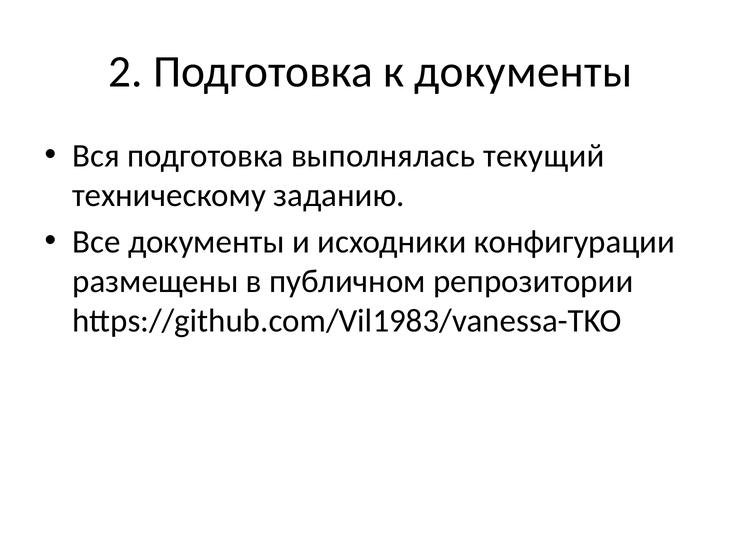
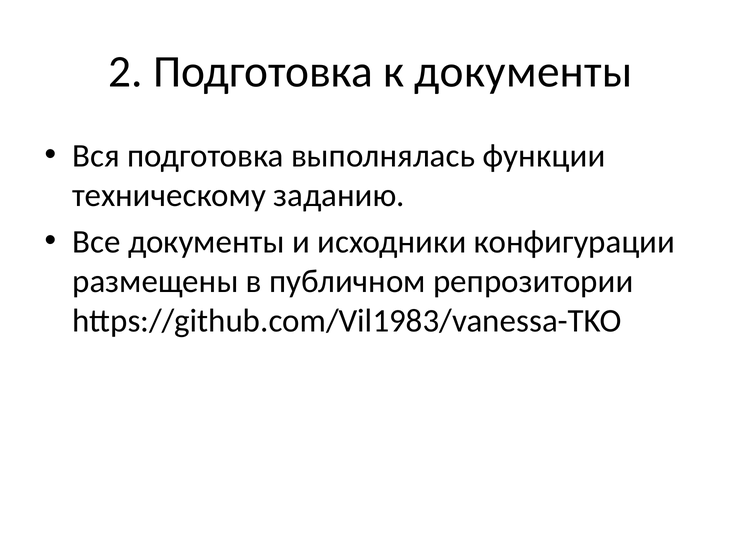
текущий: текущий -> функции
